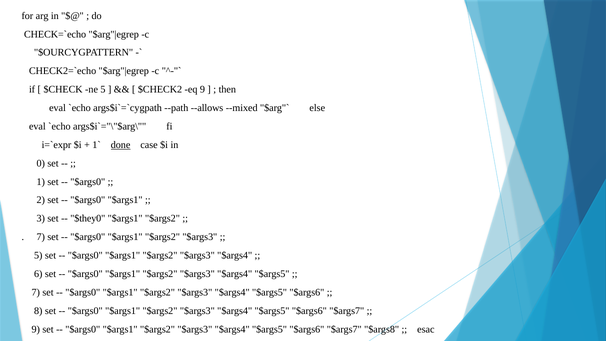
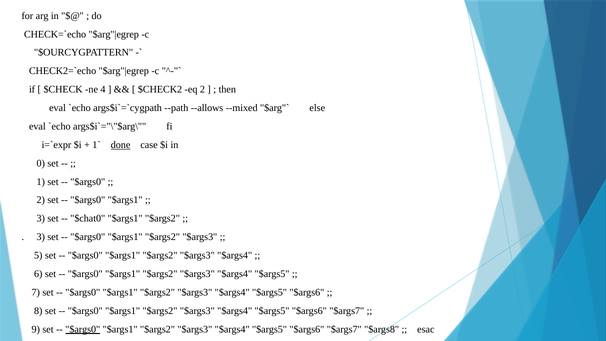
ne 5: 5 -> 4
eq 9: 9 -> 2
$they0: $they0 -> $chat0
7 at (41, 237): 7 -> 3
$args0 at (83, 329) underline: none -> present
